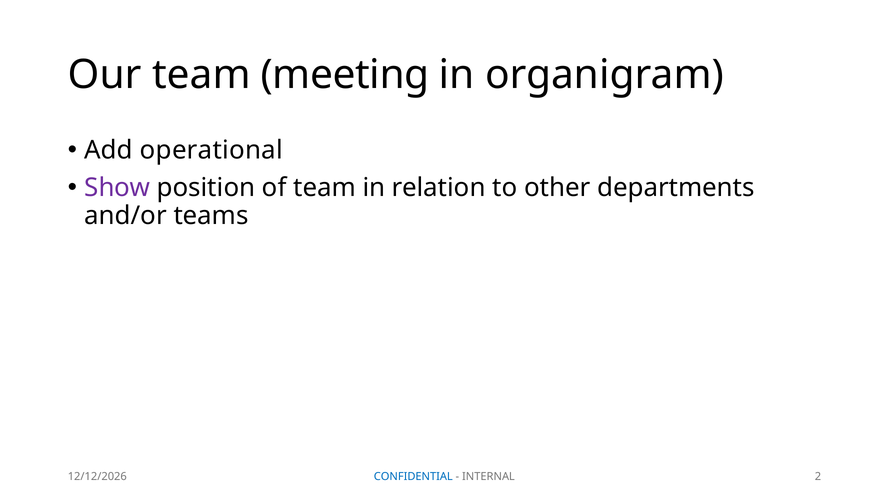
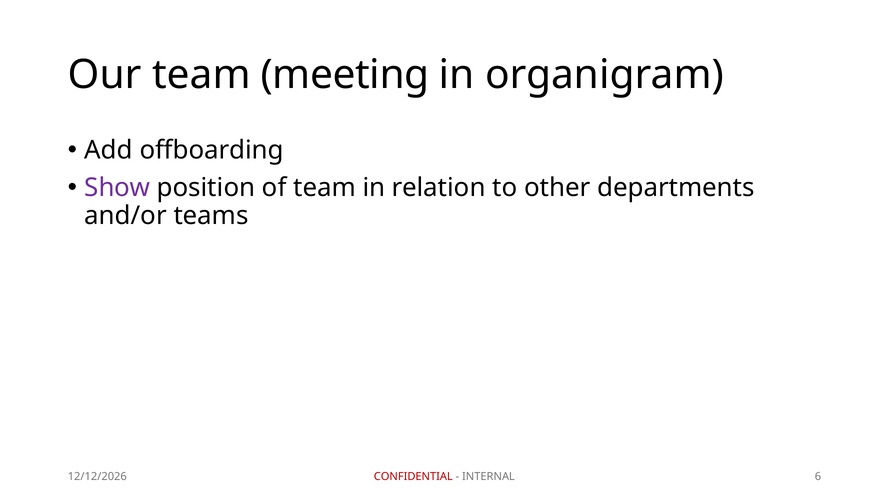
operational: operational -> offboarding
CONFIDENTIAL colour: blue -> red
2: 2 -> 6
